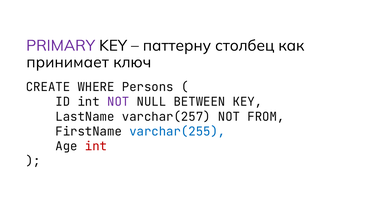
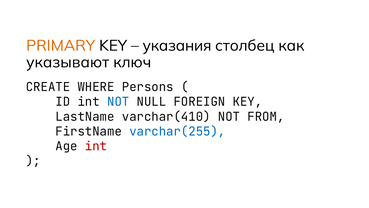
PRIMARY colour: purple -> orange
паттерну: паттерну -> указания
принимает: принимает -> указывают
NOT at (118, 102) colour: purple -> blue
BETWEEN: BETWEEN -> FOREIGN
varchar(257: varchar(257 -> varchar(410
